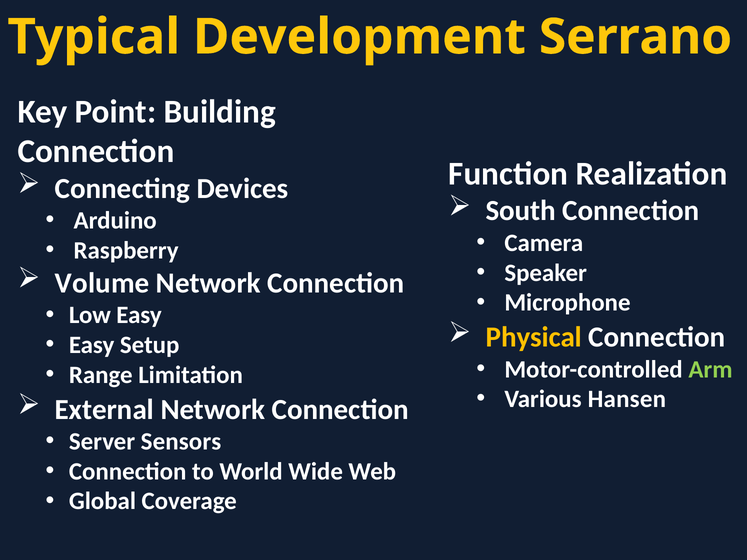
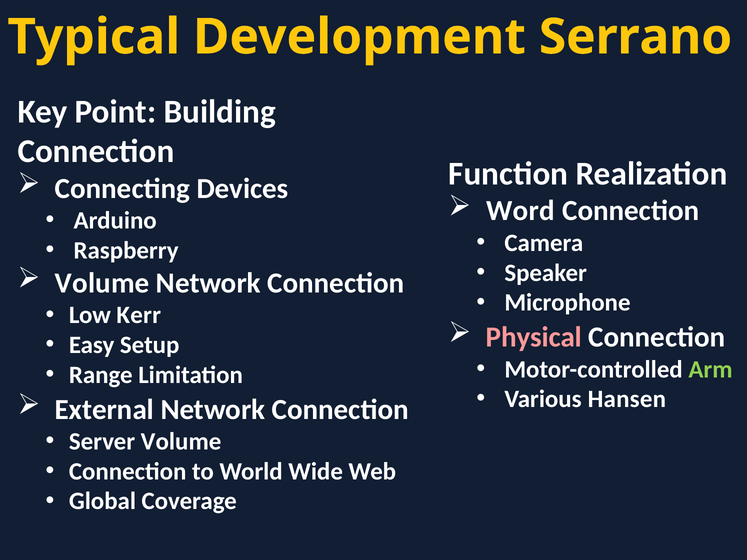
South: South -> Word
Low Easy: Easy -> Kerr
Physical colour: yellow -> pink
Server Sensors: Sensors -> Volume
